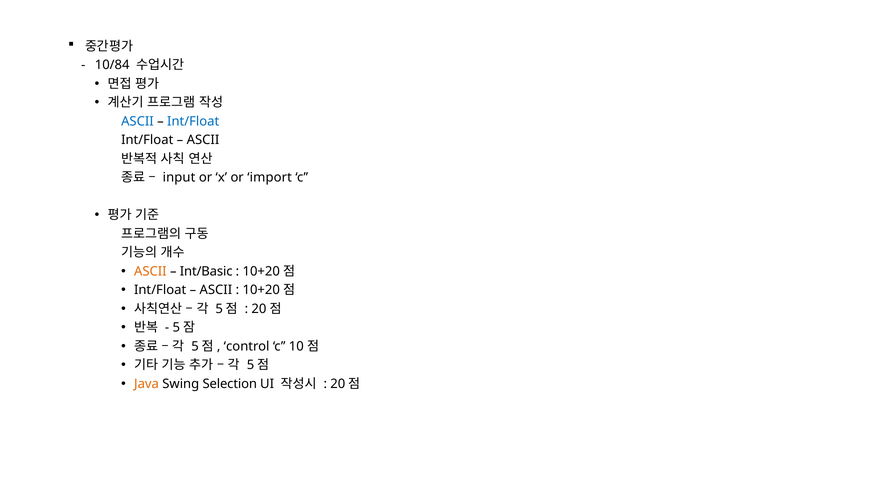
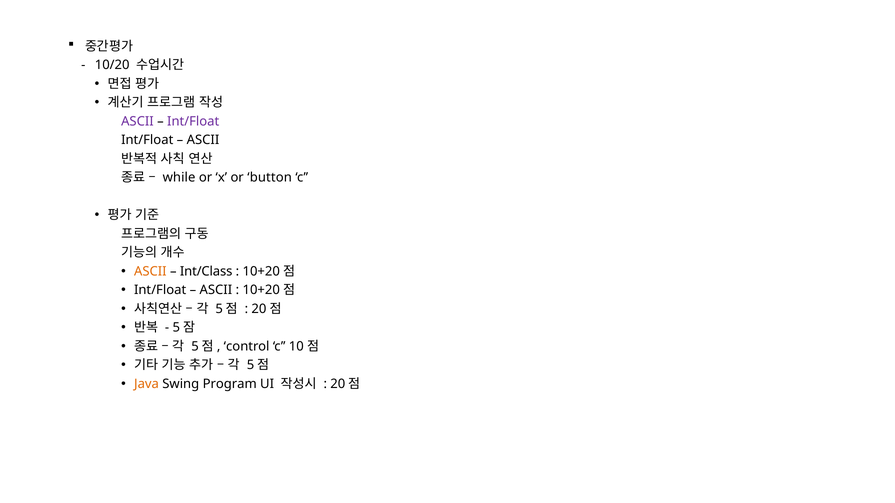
10/84: 10/84 -> 10/20
ASCII at (137, 121) colour: blue -> purple
Int/Float at (193, 121) colour: blue -> purple
input: input -> while
import: import -> button
Int/Basic: Int/Basic -> Int/Class
Selection: Selection -> Program
